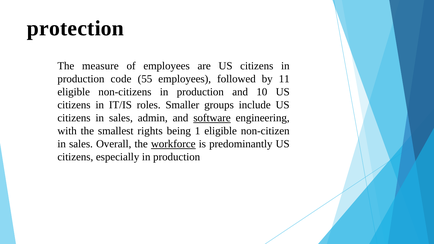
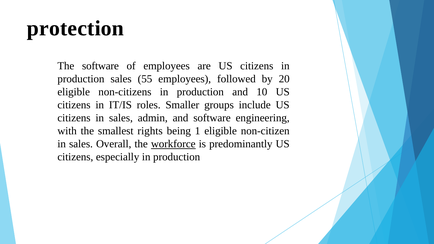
The measure: measure -> software
production code: code -> sales
11: 11 -> 20
software at (212, 118) underline: present -> none
